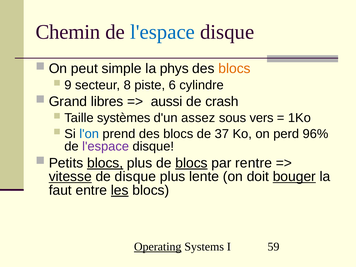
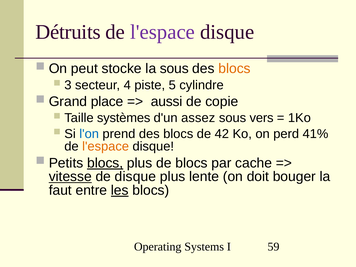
Chemin: Chemin -> Détruits
l'espace at (163, 32) colour: blue -> purple
simple: simple -> stocke
la phys: phys -> sous
9: 9 -> 3
8: 8 -> 4
6: 6 -> 5
libres: libres -> place
crash: crash -> copie
37: 37 -> 42
96%: 96% -> 41%
l'espace at (106, 146) colour: purple -> orange
blocs at (191, 163) underline: present -> none
rentre: rentre -> cache
bouger underline: present -> none
Operating underline: present -> none
